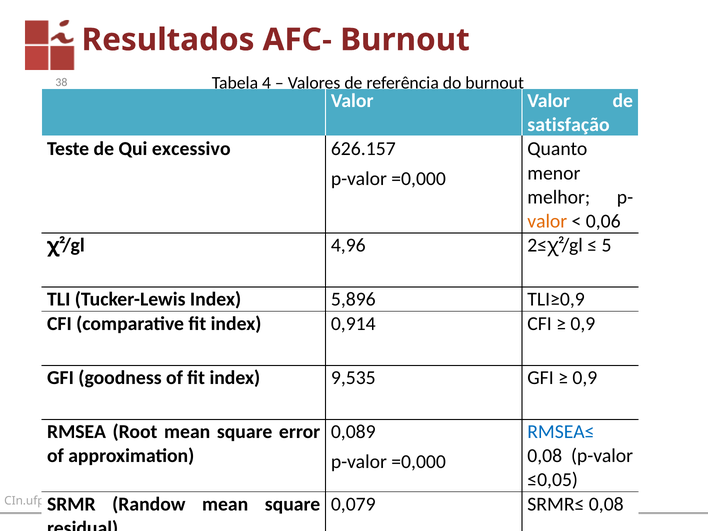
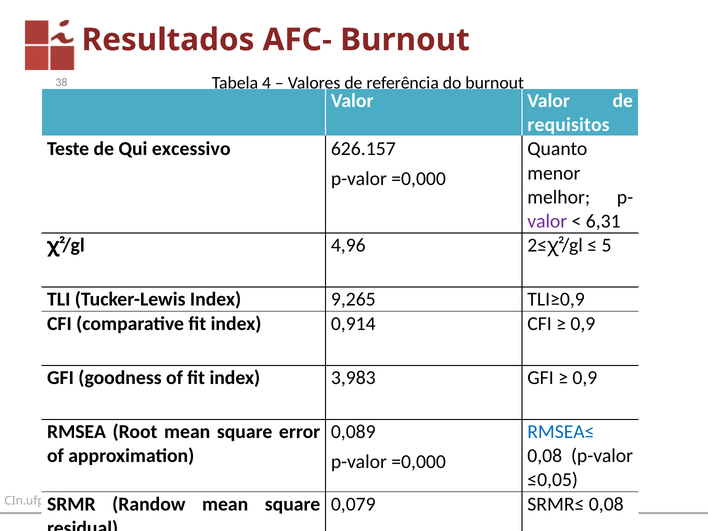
satisfação: satisfação -> requisitos
valor at (547, 221) colour: orange -> purple
0,06: 0,06 -> 6,31
5,896: 5,896 -> 9,265
9,535: 9,535 -> 3,983
